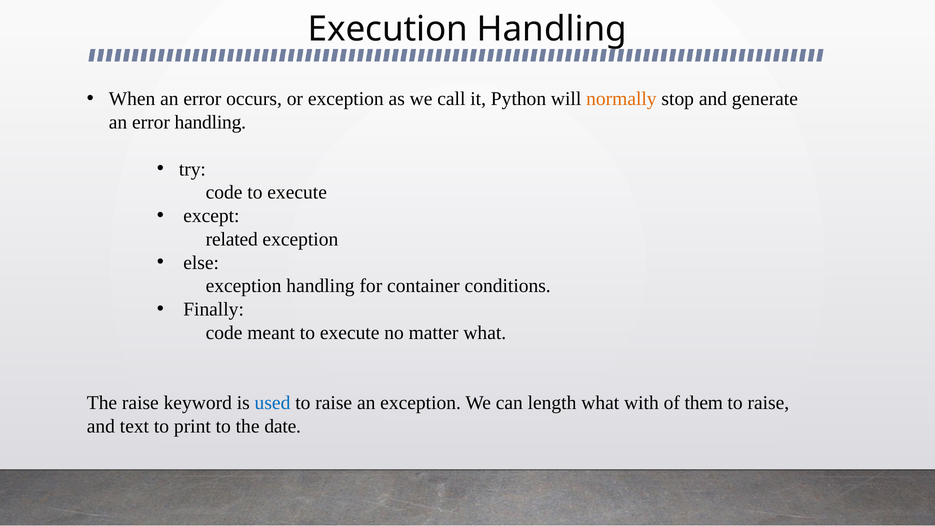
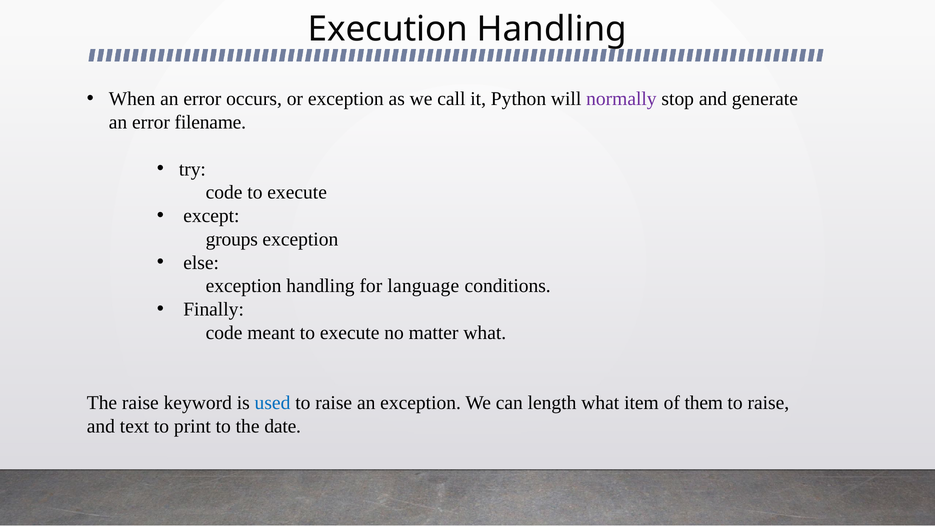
normally colour: orange -> purple
error handling: handling -> filename
related: related -> groups
container: container -> language
with: with -> item
